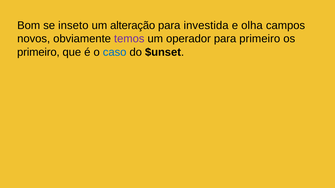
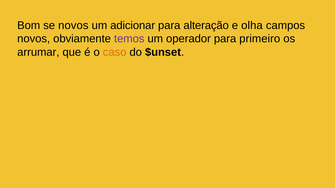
se inseto: inseto -> novos
alteração: alteração -> adicionar
investida: investida -> alteração
primeiro at (38, 52): primeiro -> arrumar
caso colour: blue -> orange
